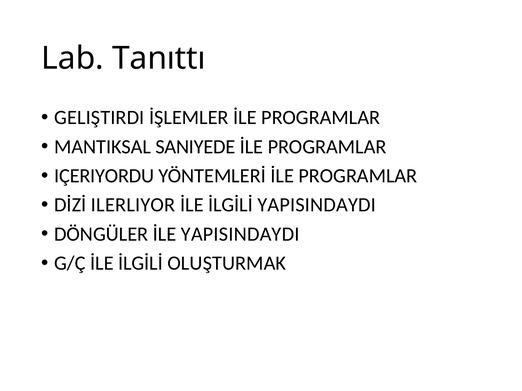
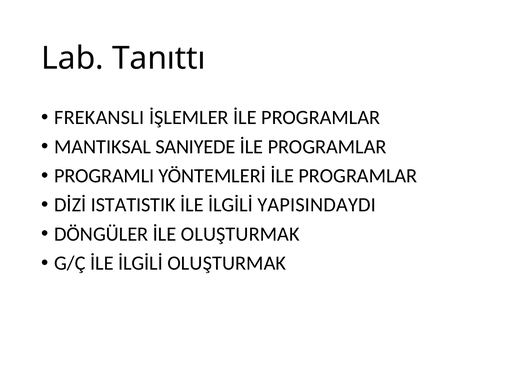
GELIŞTIRDI: GELIŞTIRDI -> FREKANSLI
IÇERIYORDU: IÇERIYORDU -> PROGRAMLI
ILERLIYOR: ILERLIYOR -> ISTATISTIK
İLE YAPISINDAYDI: YAPISINDAYDI -> OLUŞTURMAK
